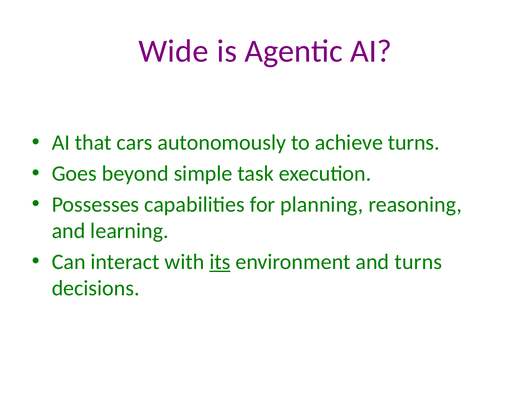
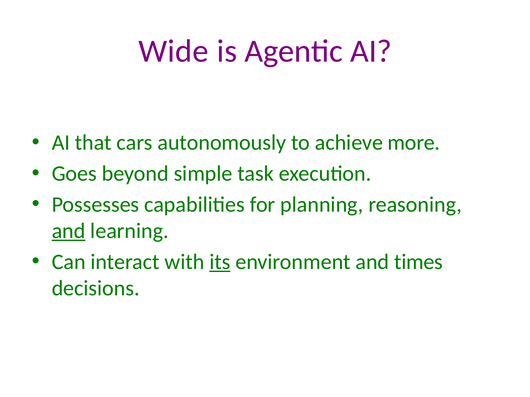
achieve turns: turns -> more
and at (69, 231) underline: none -> present
and turns: turns -> times
